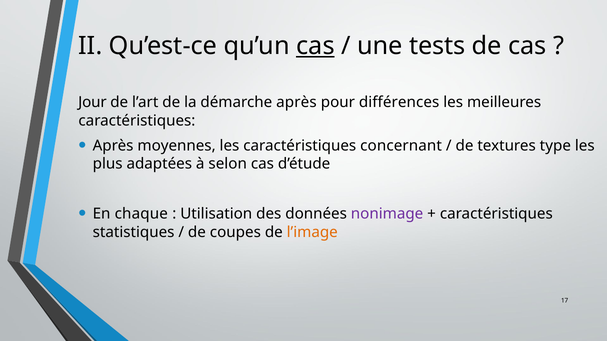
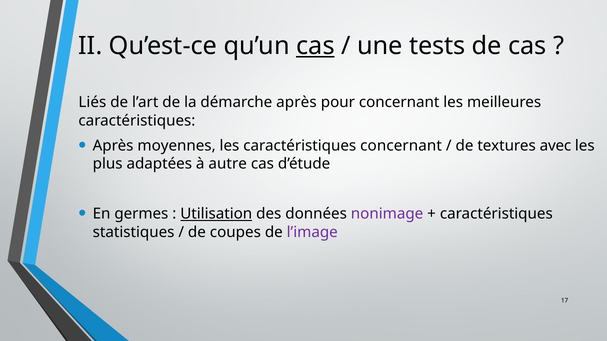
Jour: Jour -> Liés
pour différences: différences -> concernant
type: type -> avec
selon: selon -> autre
chaque: chaque -> germes
Utilisation underline: none -> present
l’image colour: orange -> purple
